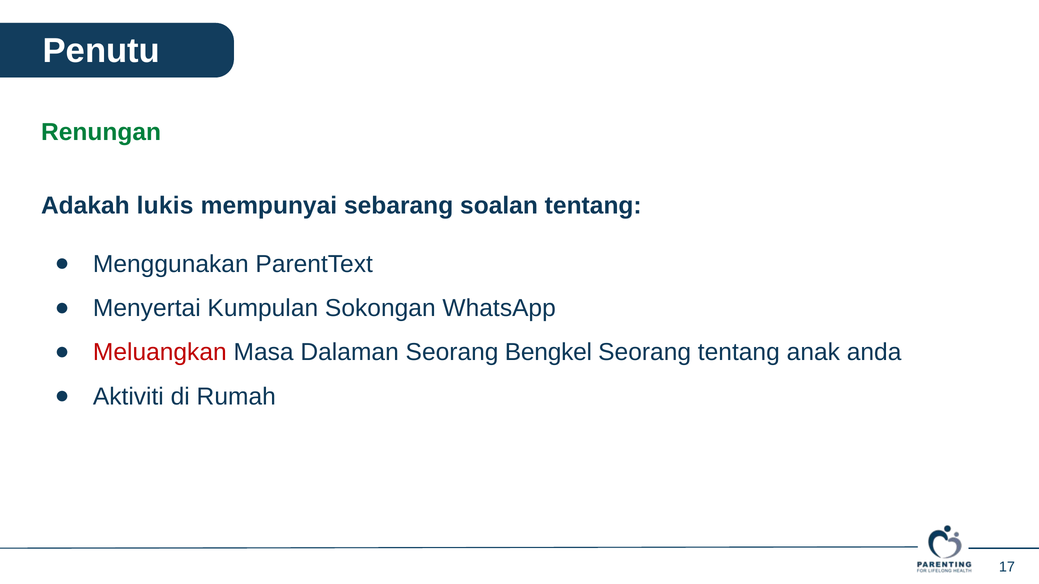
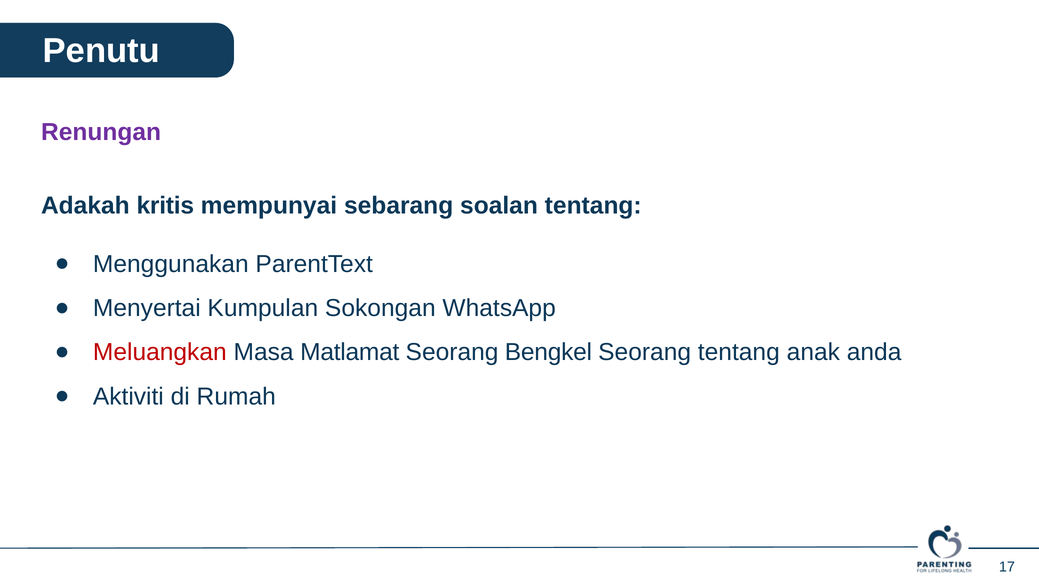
Renungan colour: green -> purple
lukis: lukis -> kritis
Dalaman: Dalaman -> Matlamat
